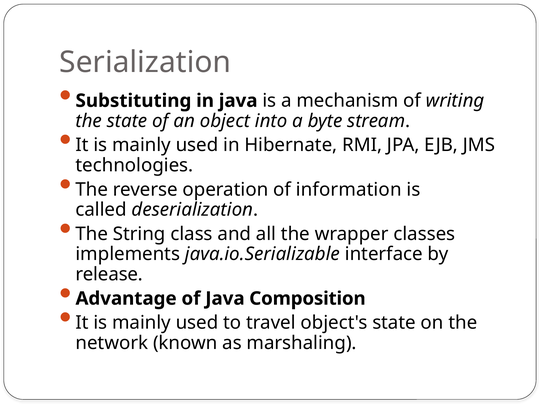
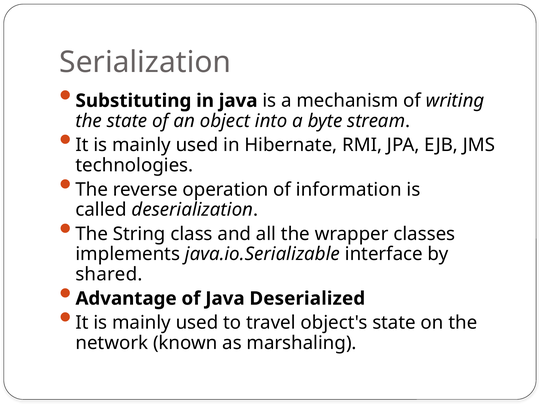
release: release -> shared
Composition: Composition -> Deserialized
